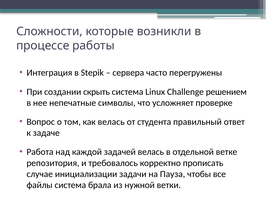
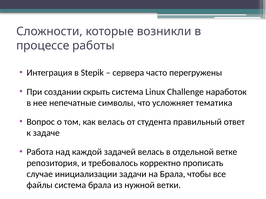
решением: решением -> наработок
проверке: проверке -> тематика
на Пауза: Пауза -> Брала
